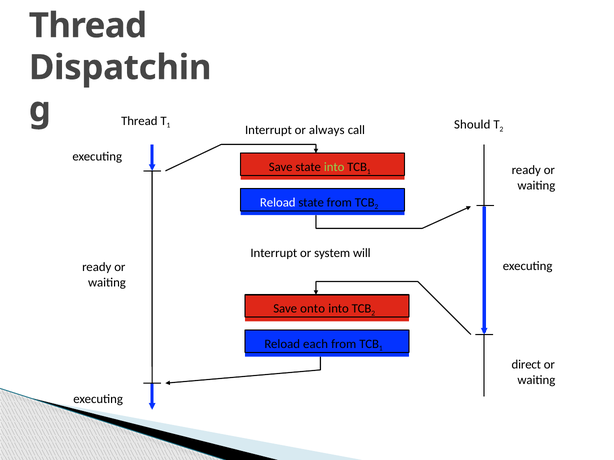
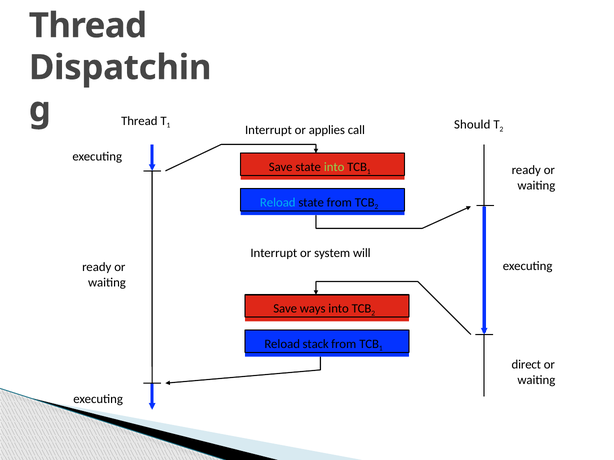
always: always -> applies
Reload at (278, 203) colour: white -> light blue
onto: onto -> ways
each: each -> stack
